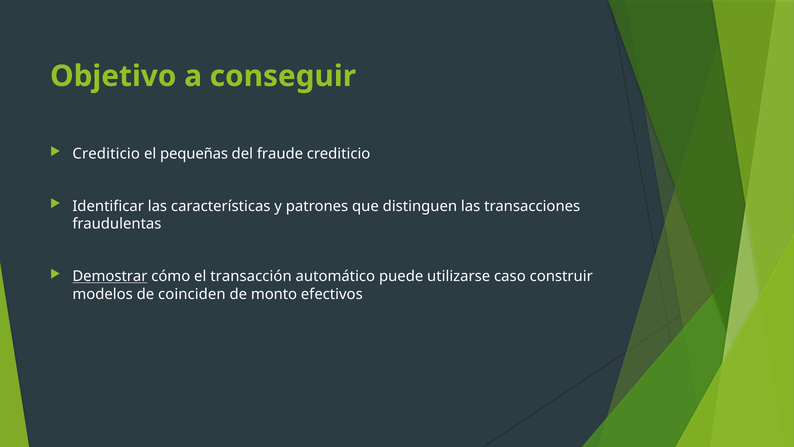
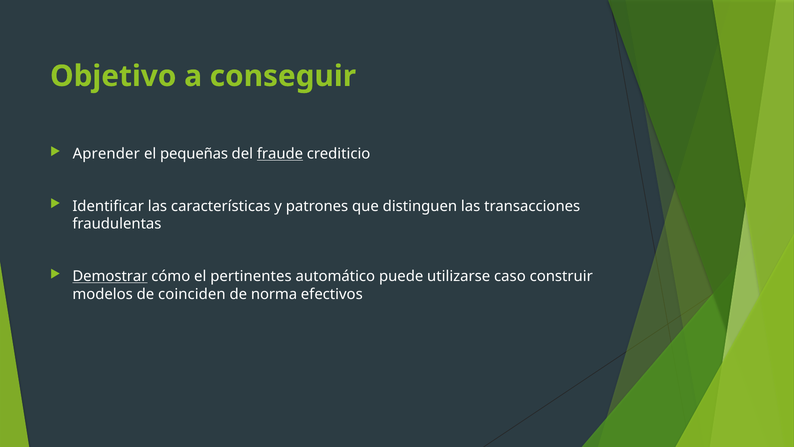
Crediticio at (106, 154): Crediticio -> Aprender
fraude underline: none -> present
transacción: transacción -> pertinentes
monto: monto -> norma
